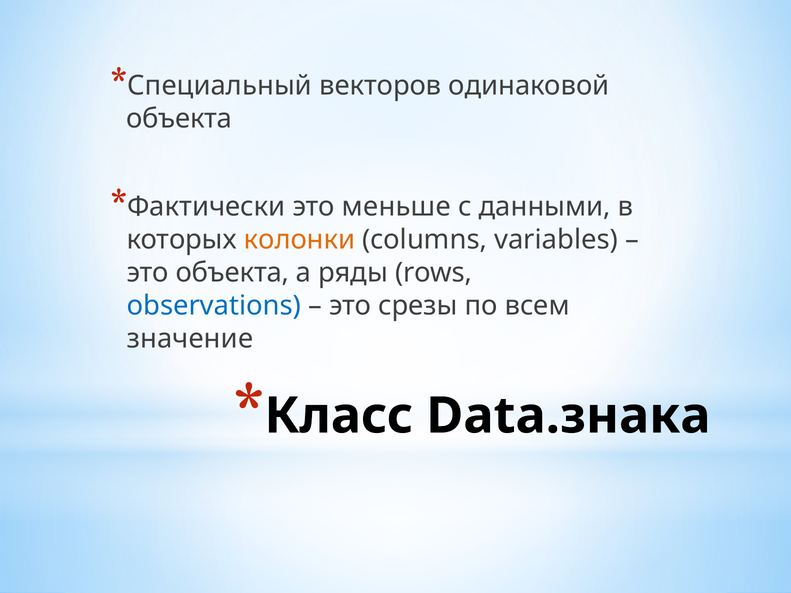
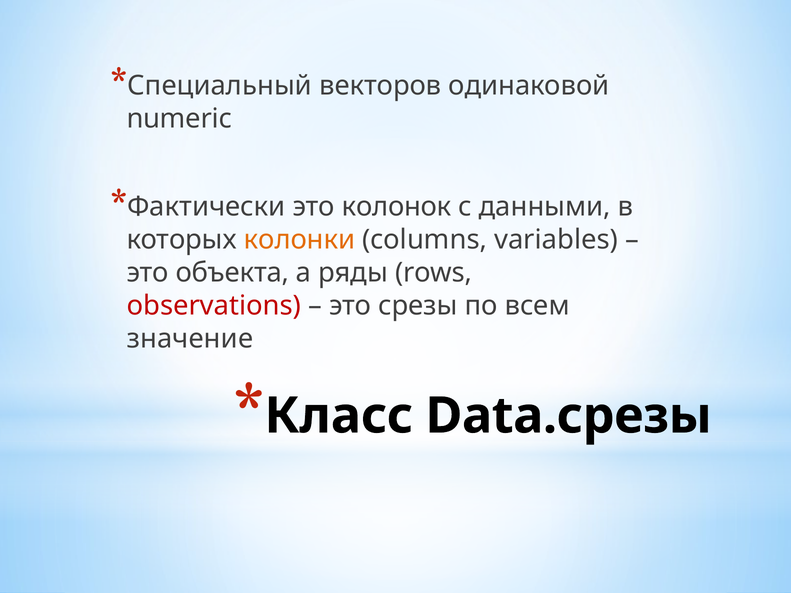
объекта at (179, 119): объекта -> numeric
меньше: меньше -> колонок
observations colour: blue -> red
Data.знака: Data.знака -> Data.срезы
